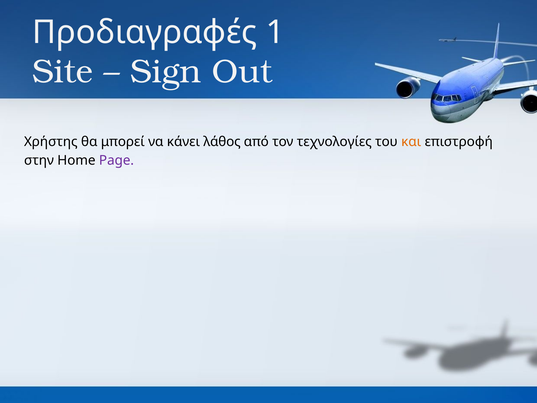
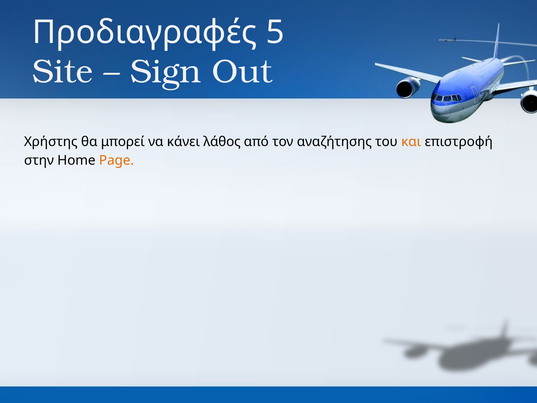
1: 1 -> 5
τεχνολογίες: τεχνολογίες -> αναζήτησης
Page colour: purple -> orange
